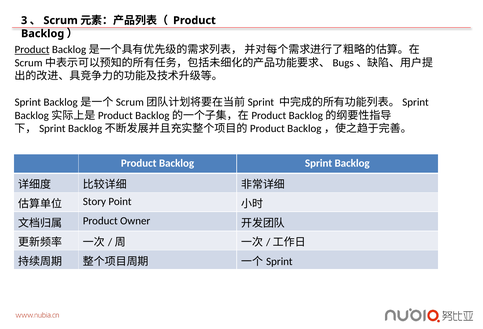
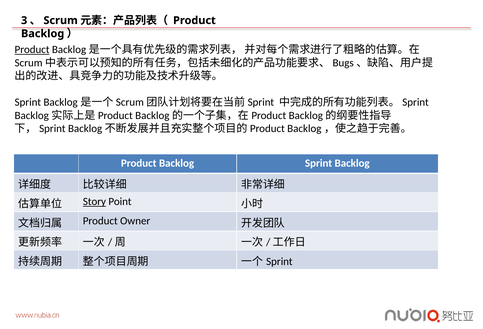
Story underline: none -> present
